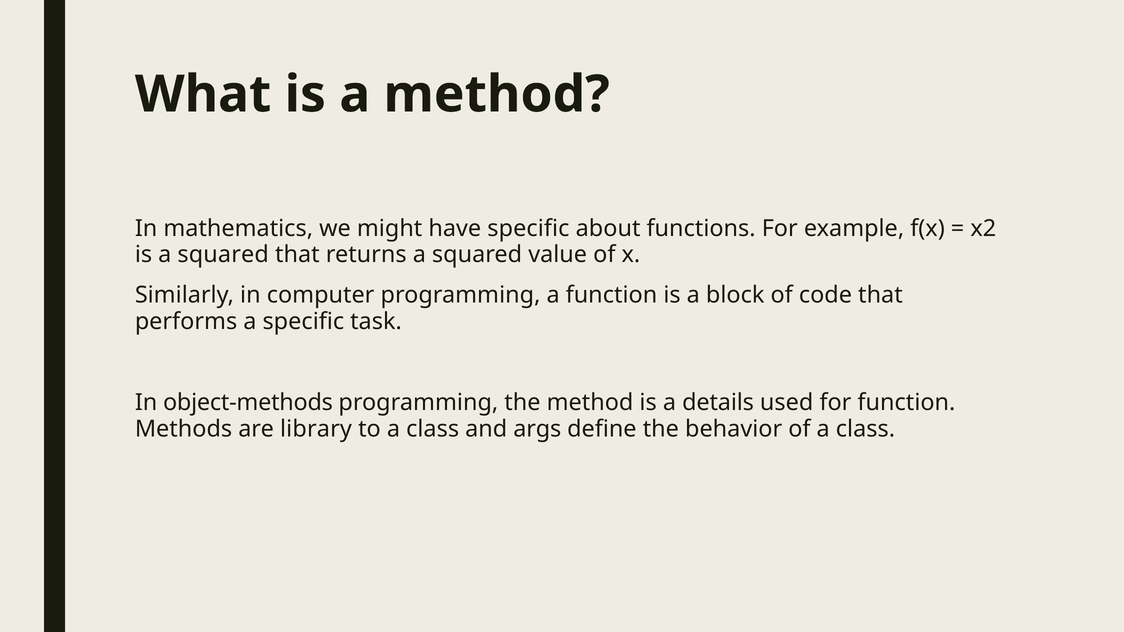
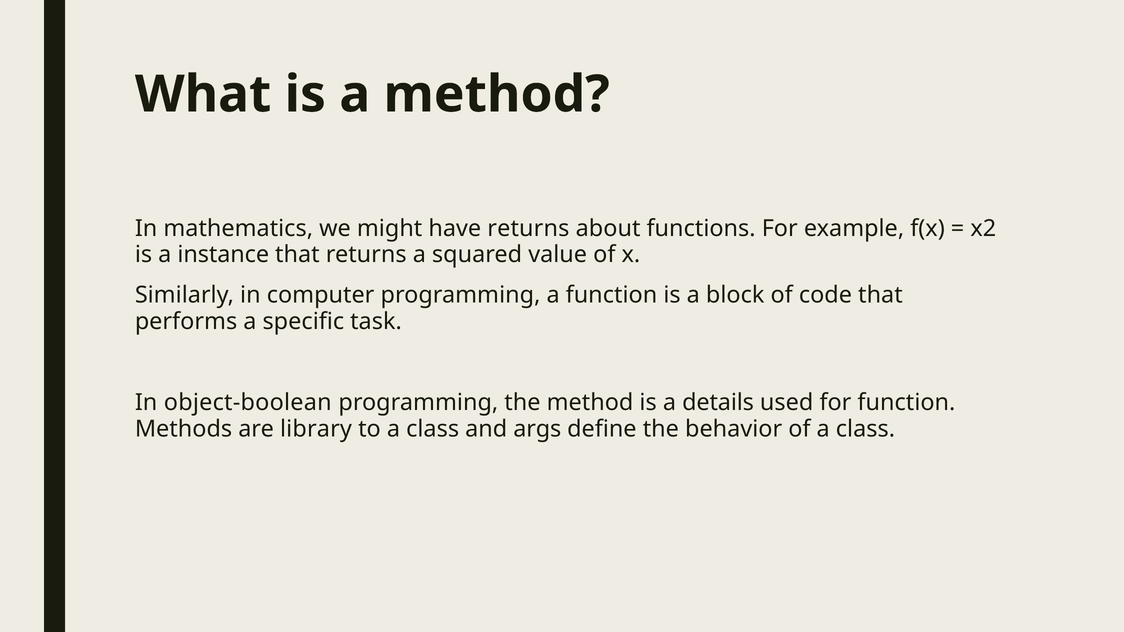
have specific: specific -> returns
is a squared: squared -> instance
object-methods: object-methods -> object-boolean
